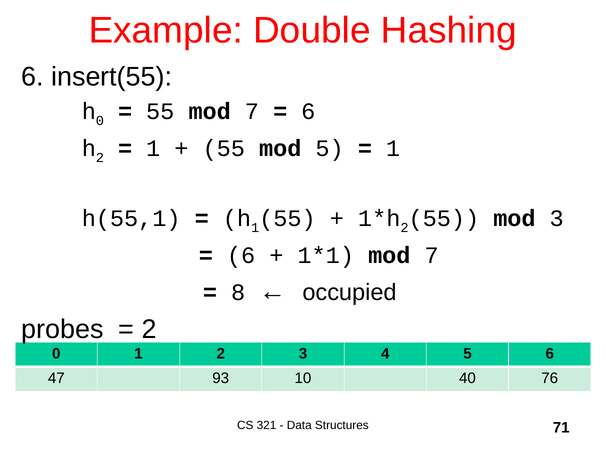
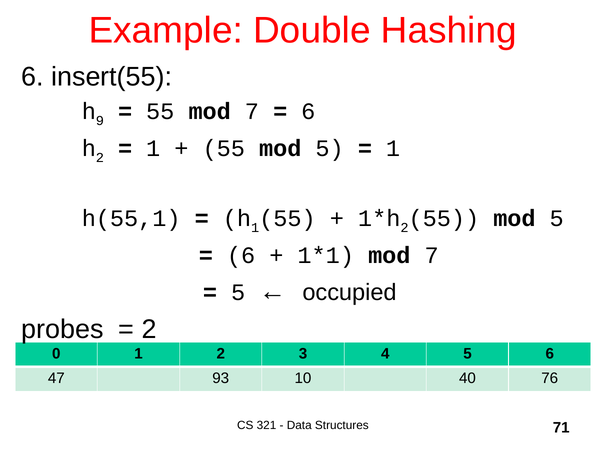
0 at (100, 121): 0 -> 9
2 55 mod 3: 3 -> 5
8 at (238, 292): 8 -> 5
